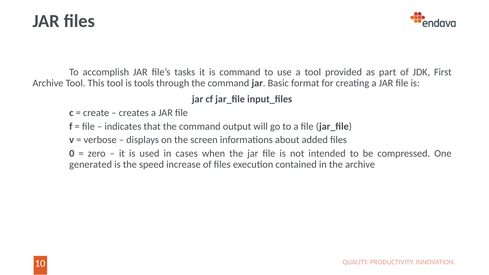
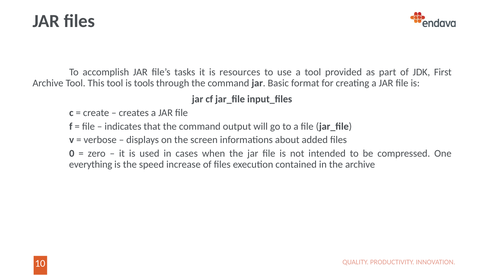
is command: command -> resources
generated: generated -> everything
